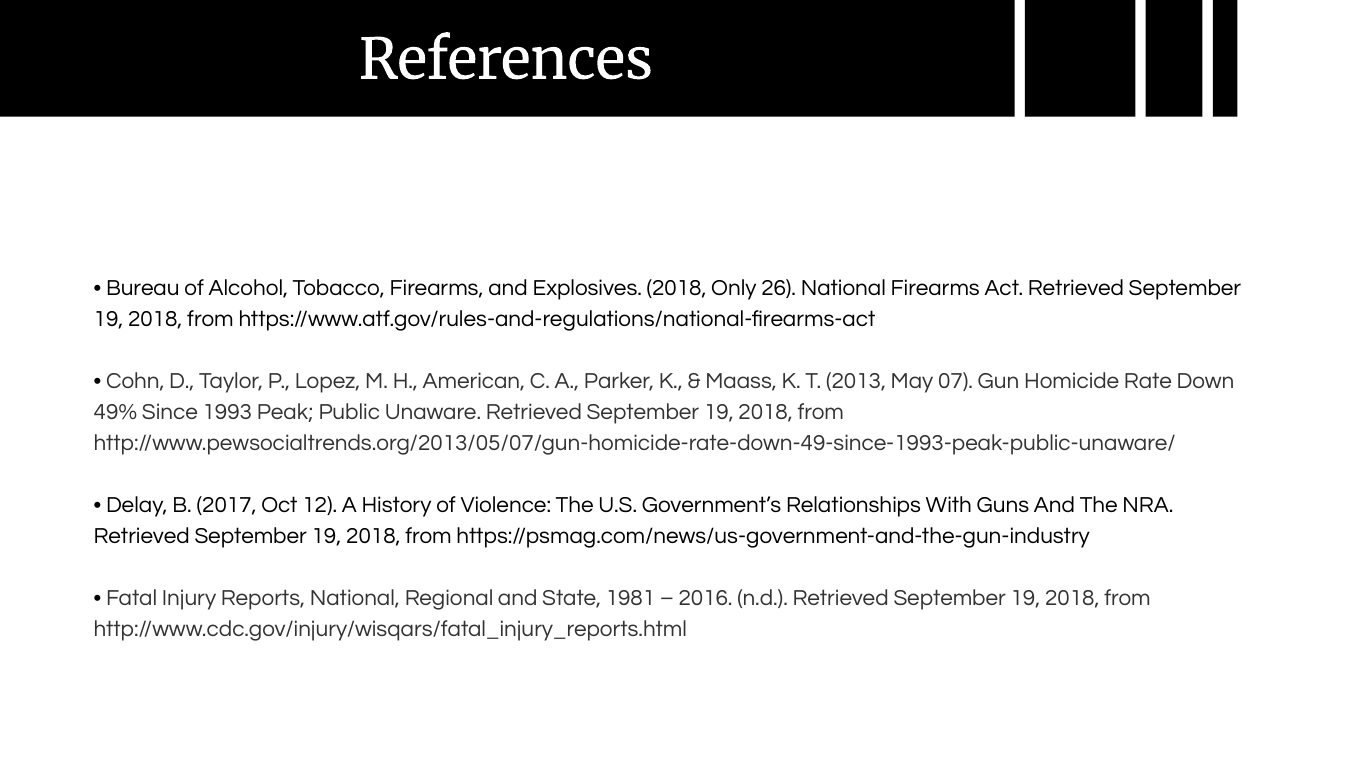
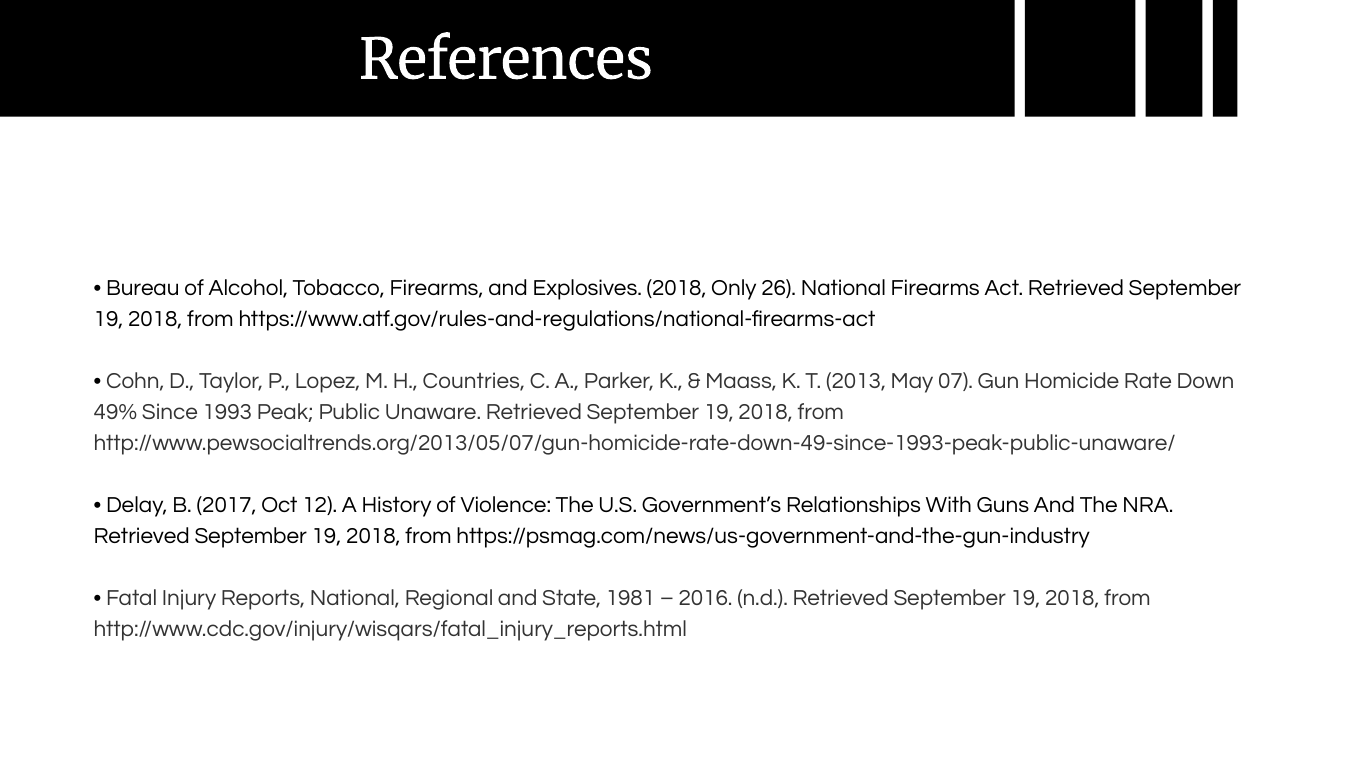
American: American -> Countries
